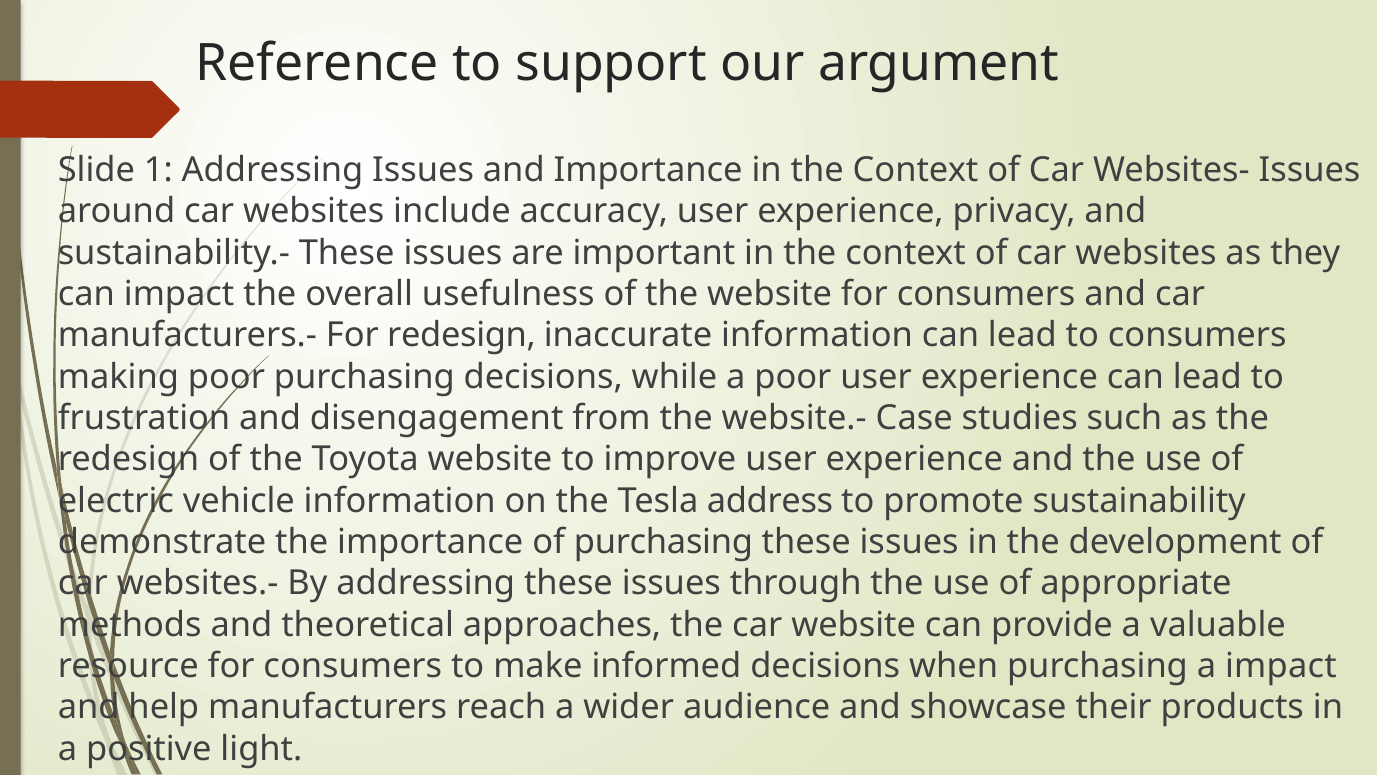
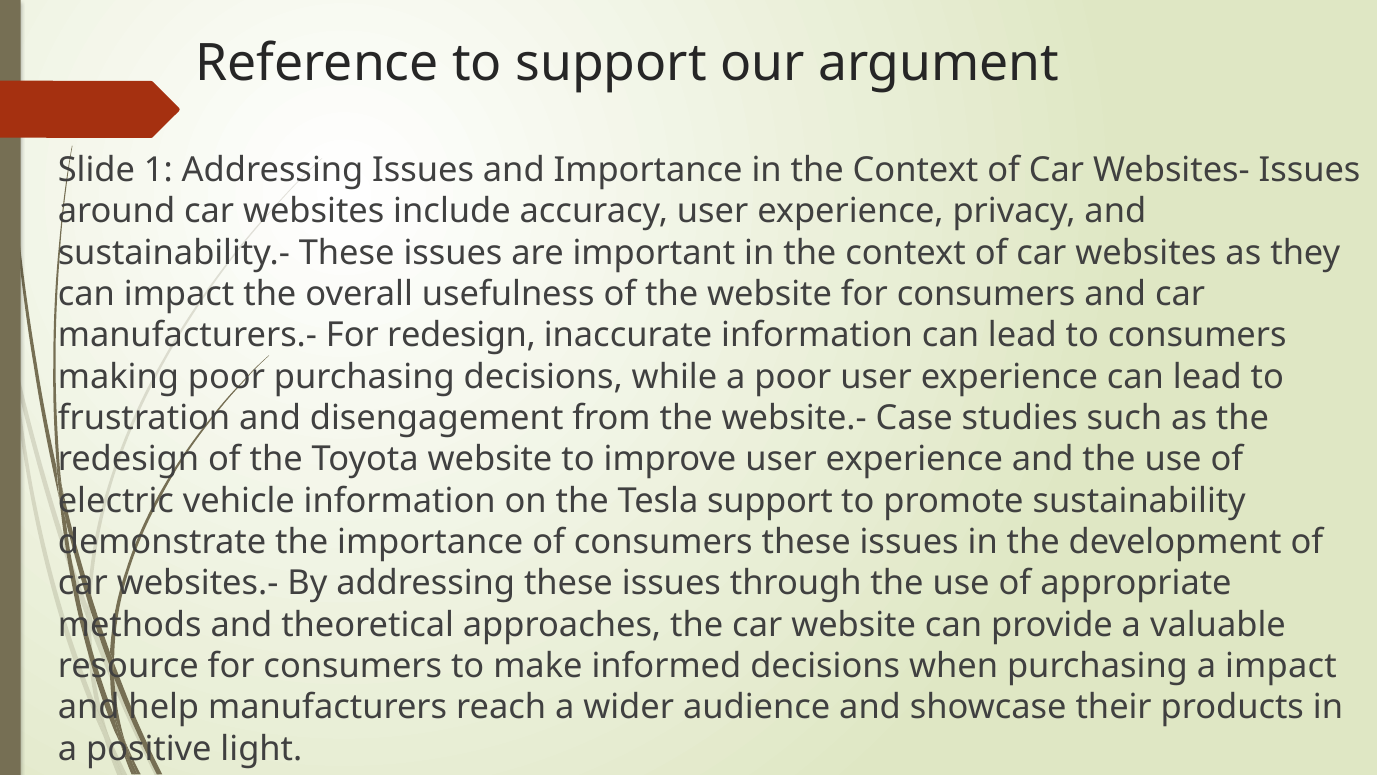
Tesla address: address -> support
of purchasing: purchasing -> consumers
